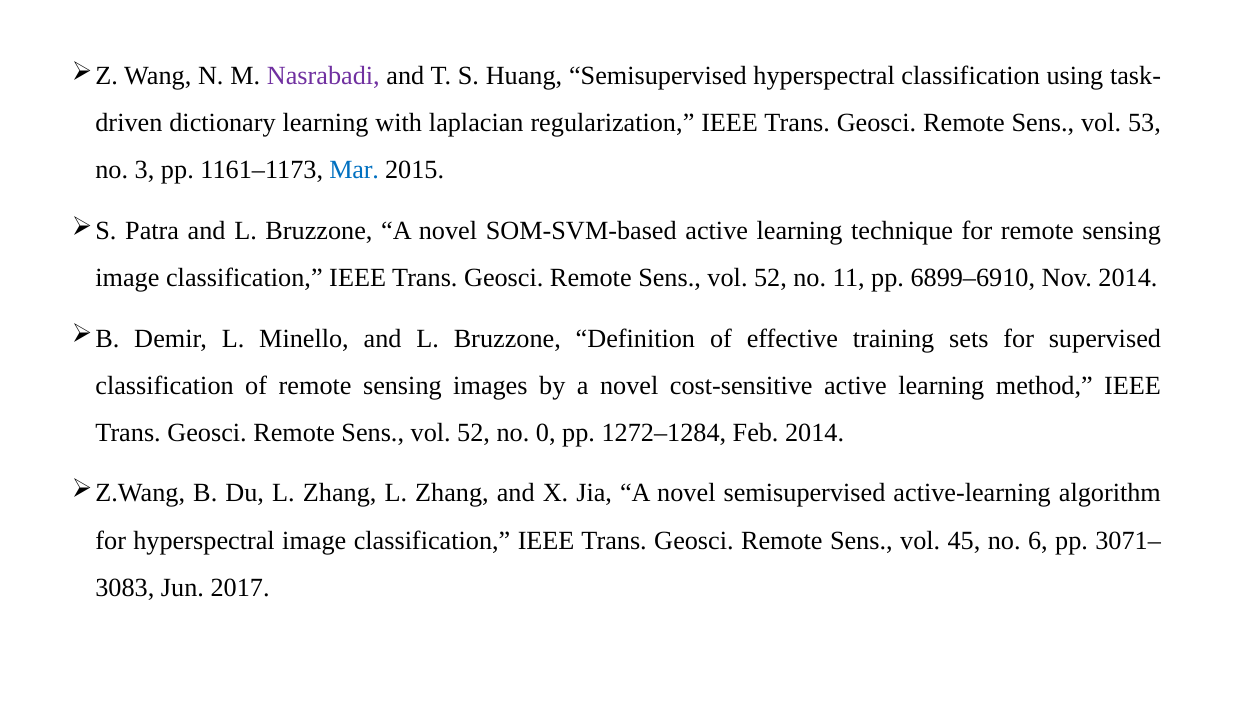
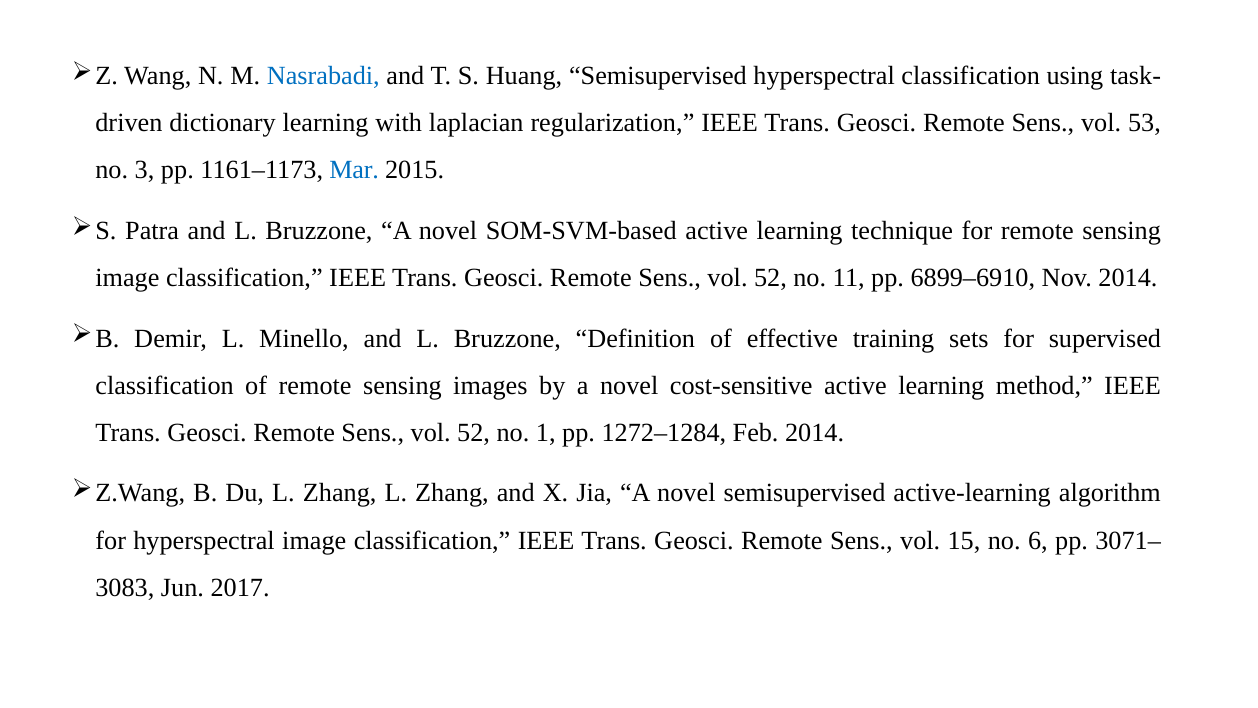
Nasrabadi colour: purple -> blue
0: 0 -> 1
45: 45 -> 15
